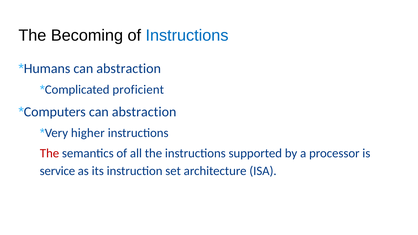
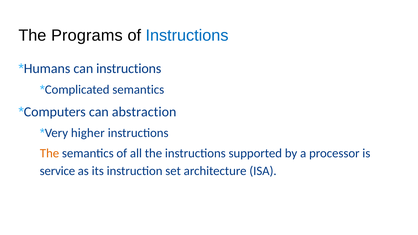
Becoming: Becoming -> Programs
abstraction at (129, 69): abstraction -> instructions
proficient at (138, 90): proficient -> semantics
The at (50, 154) colour: red -> orange
